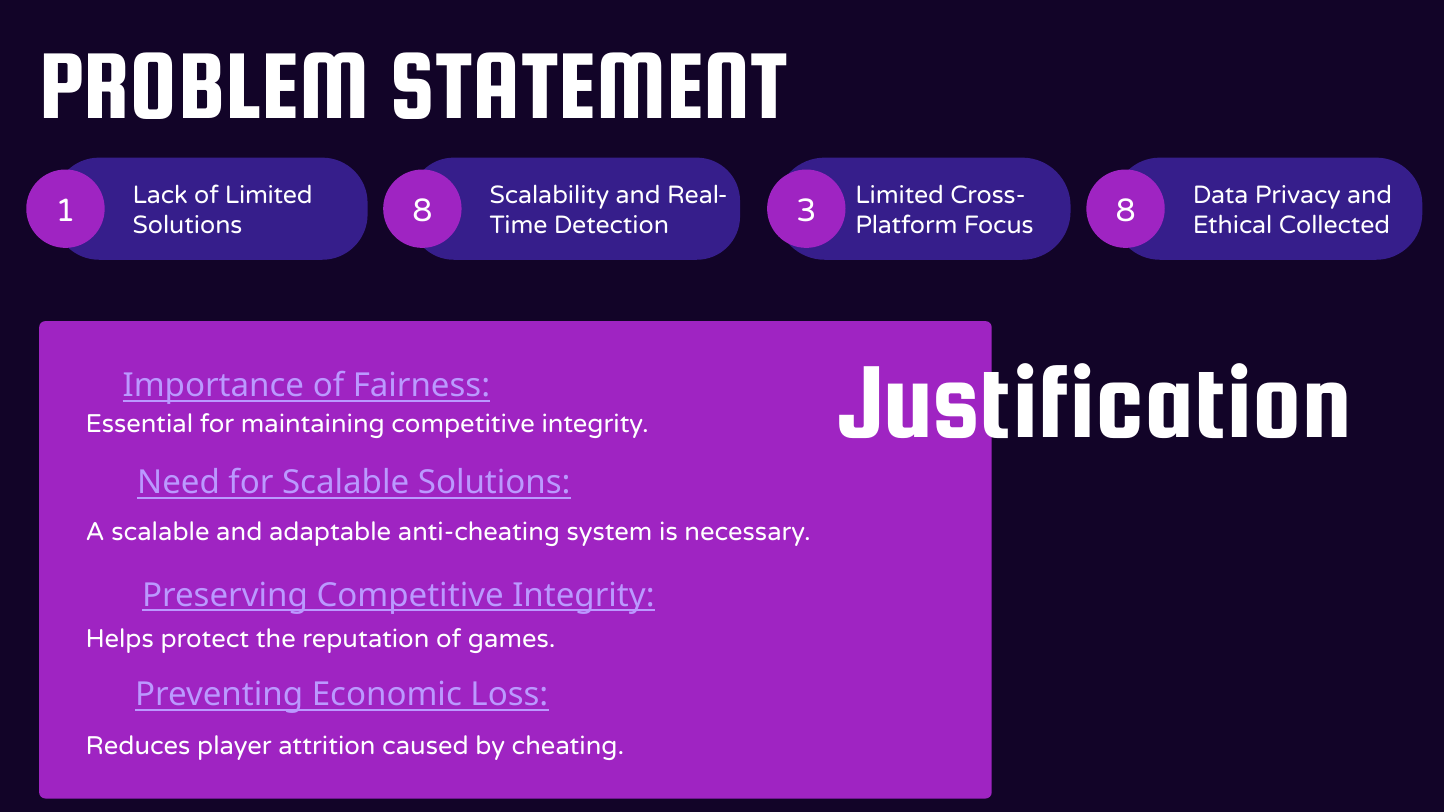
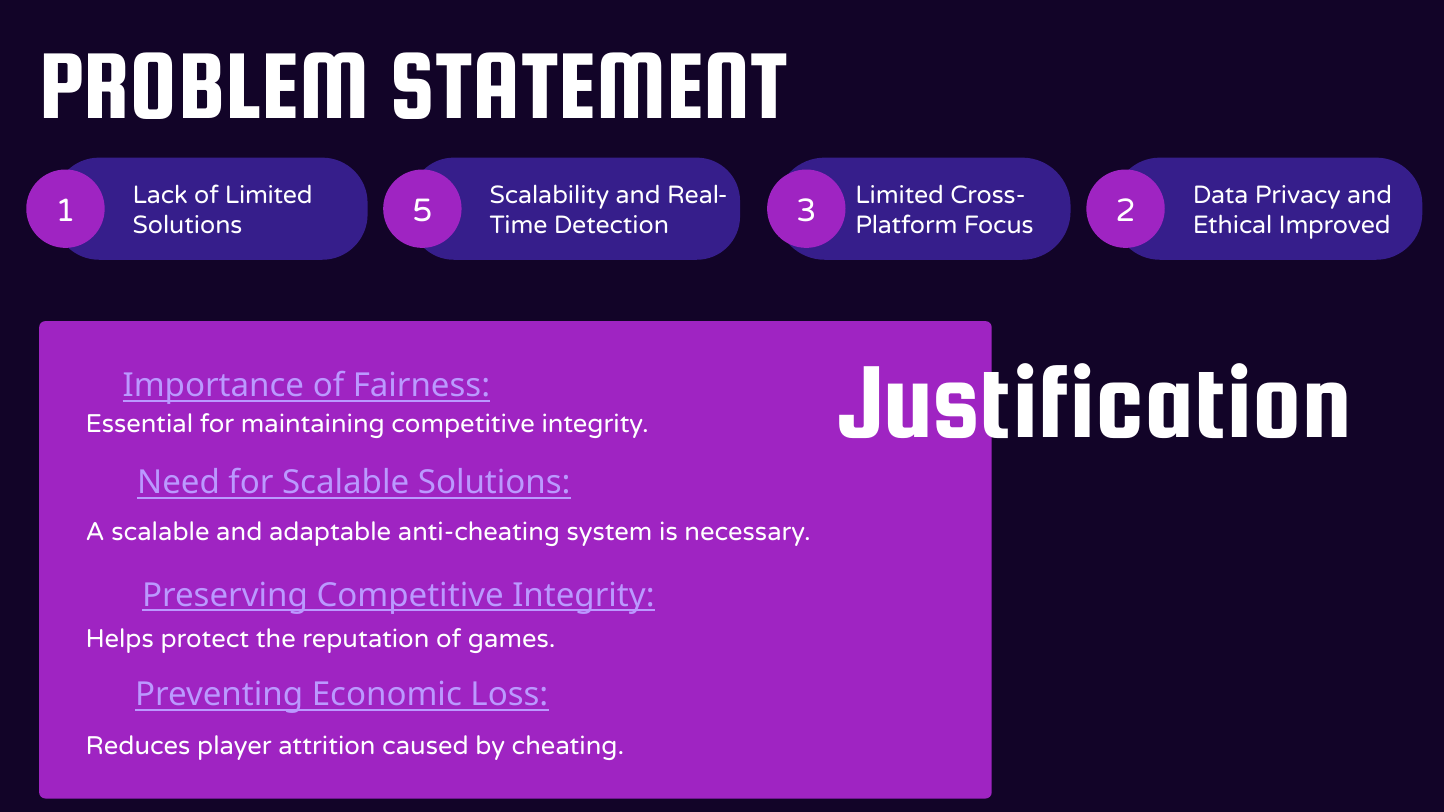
1 8: 8 -> 5
3 8: 8 -> 2
Collected: Collected -> Improved
